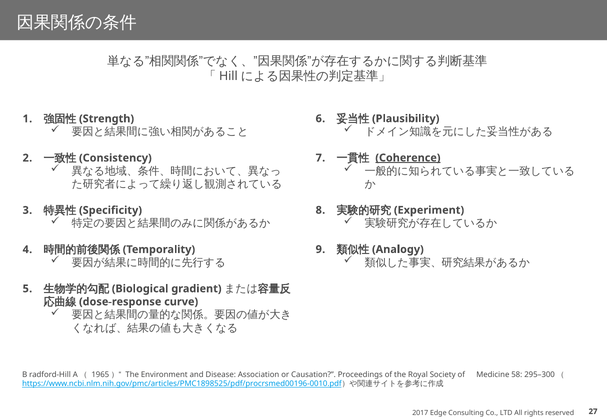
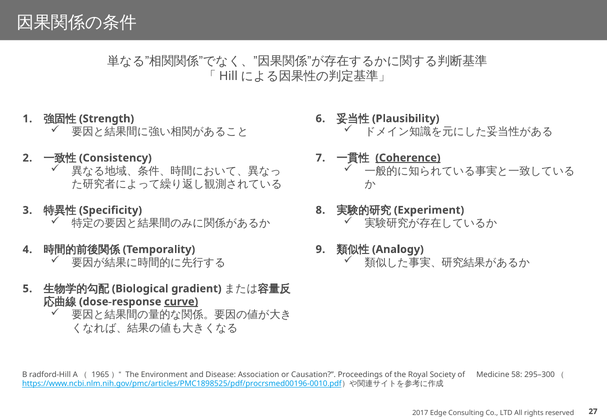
curve underline: none -> present
